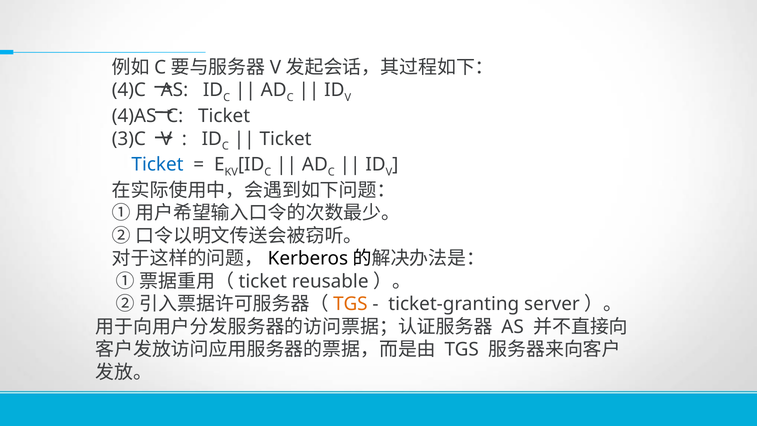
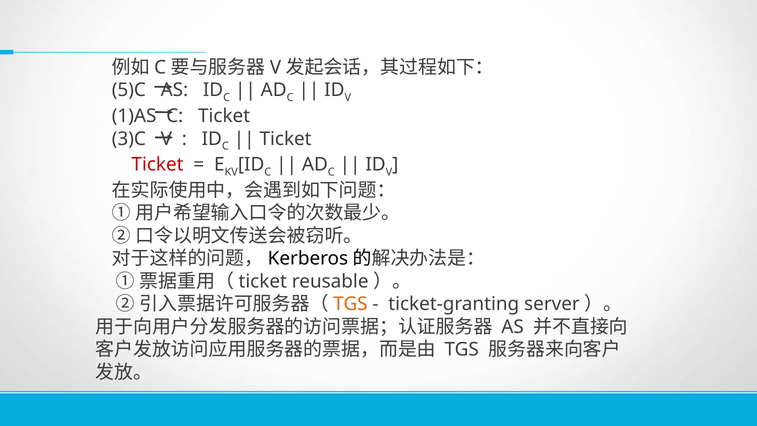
4)C: 4)C -> 5)C
4)AS: 4)AS -> 1)AS
Ticket at (158, 165) colour: blue -> red
